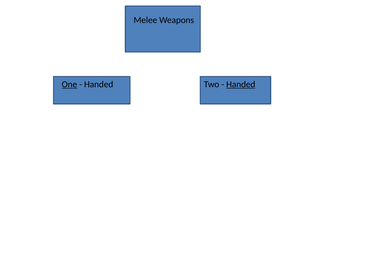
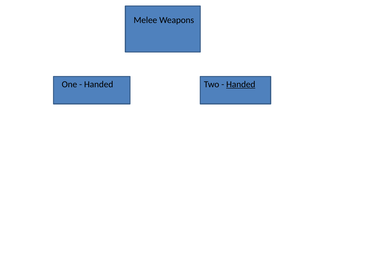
One underline: present -> none
